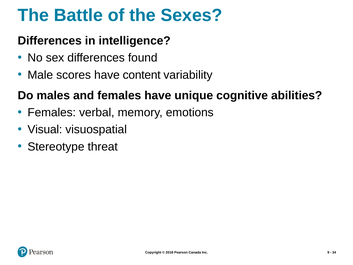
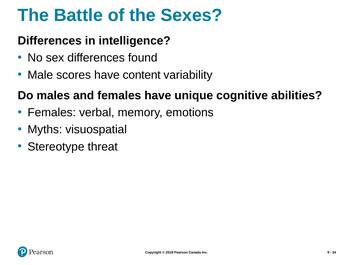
Visual: Visual -> Myths
